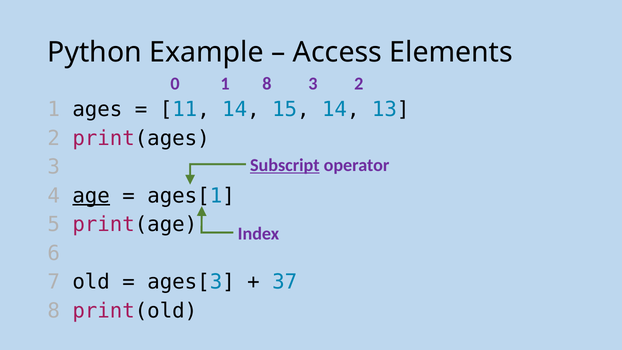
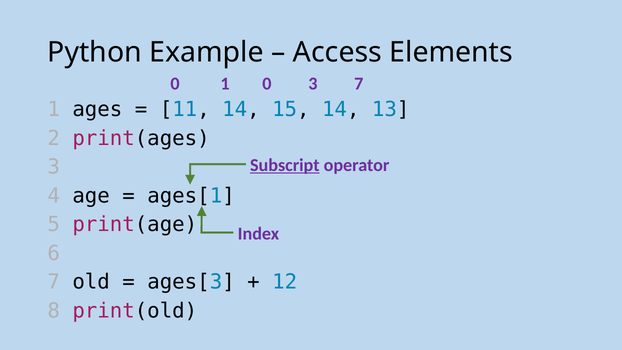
1 8: 8 -> 0
3 2: 2 -> 7
age underline: present -> none
37: 37 -> 12
